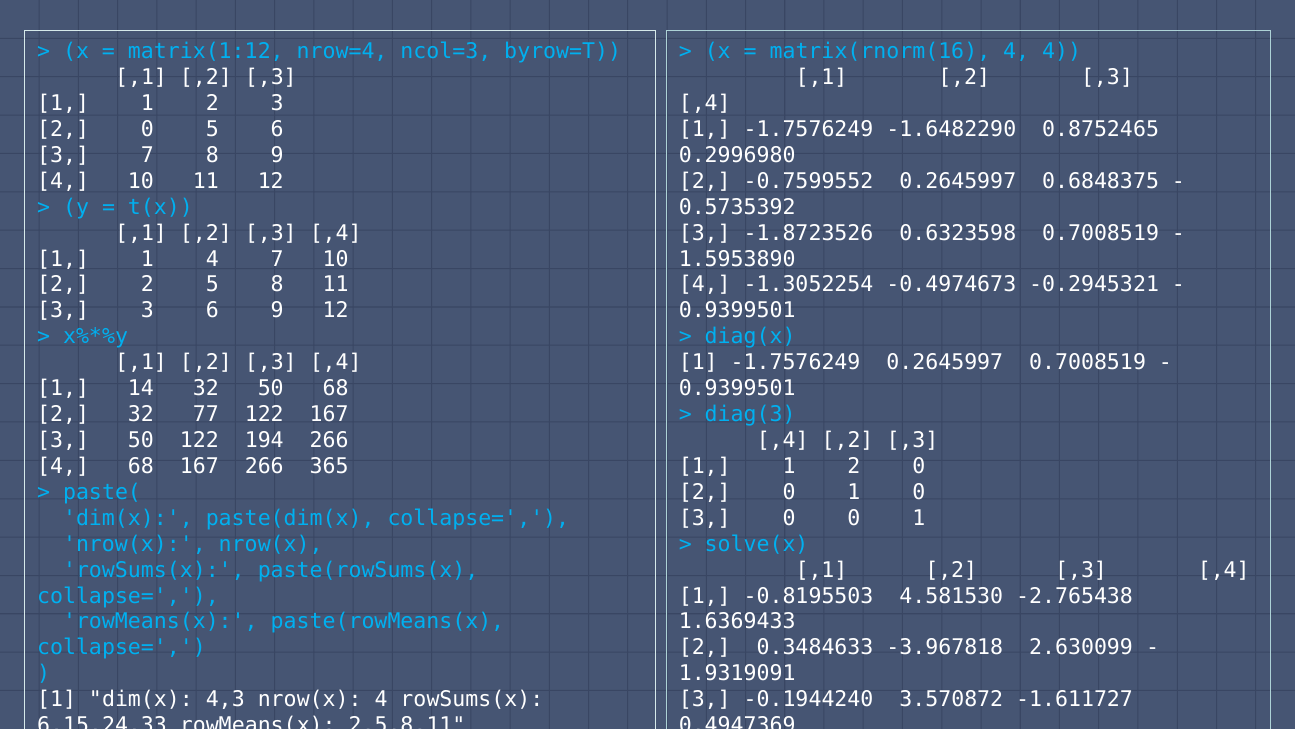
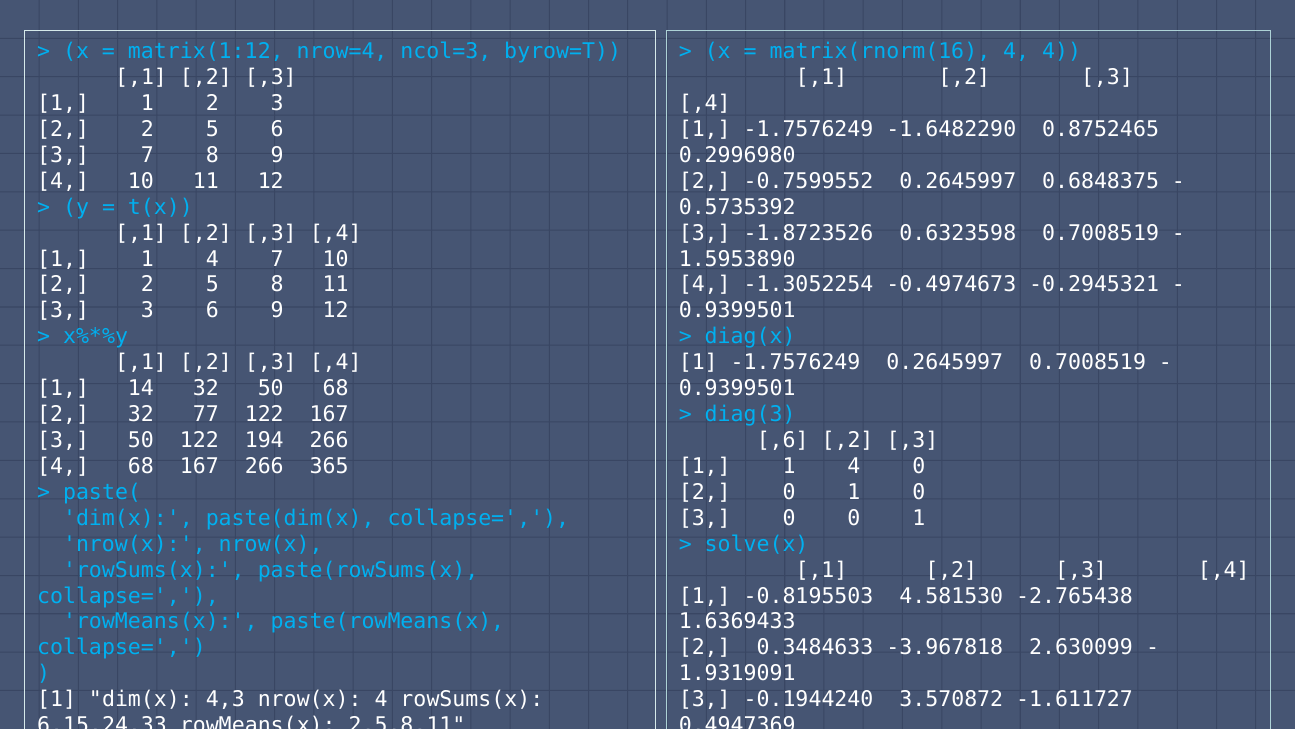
0 at (147, 129): 0 -> 2
,4 at (783, 440): ,4 -> ,6
2 at (854, 466): 2 -> 4
